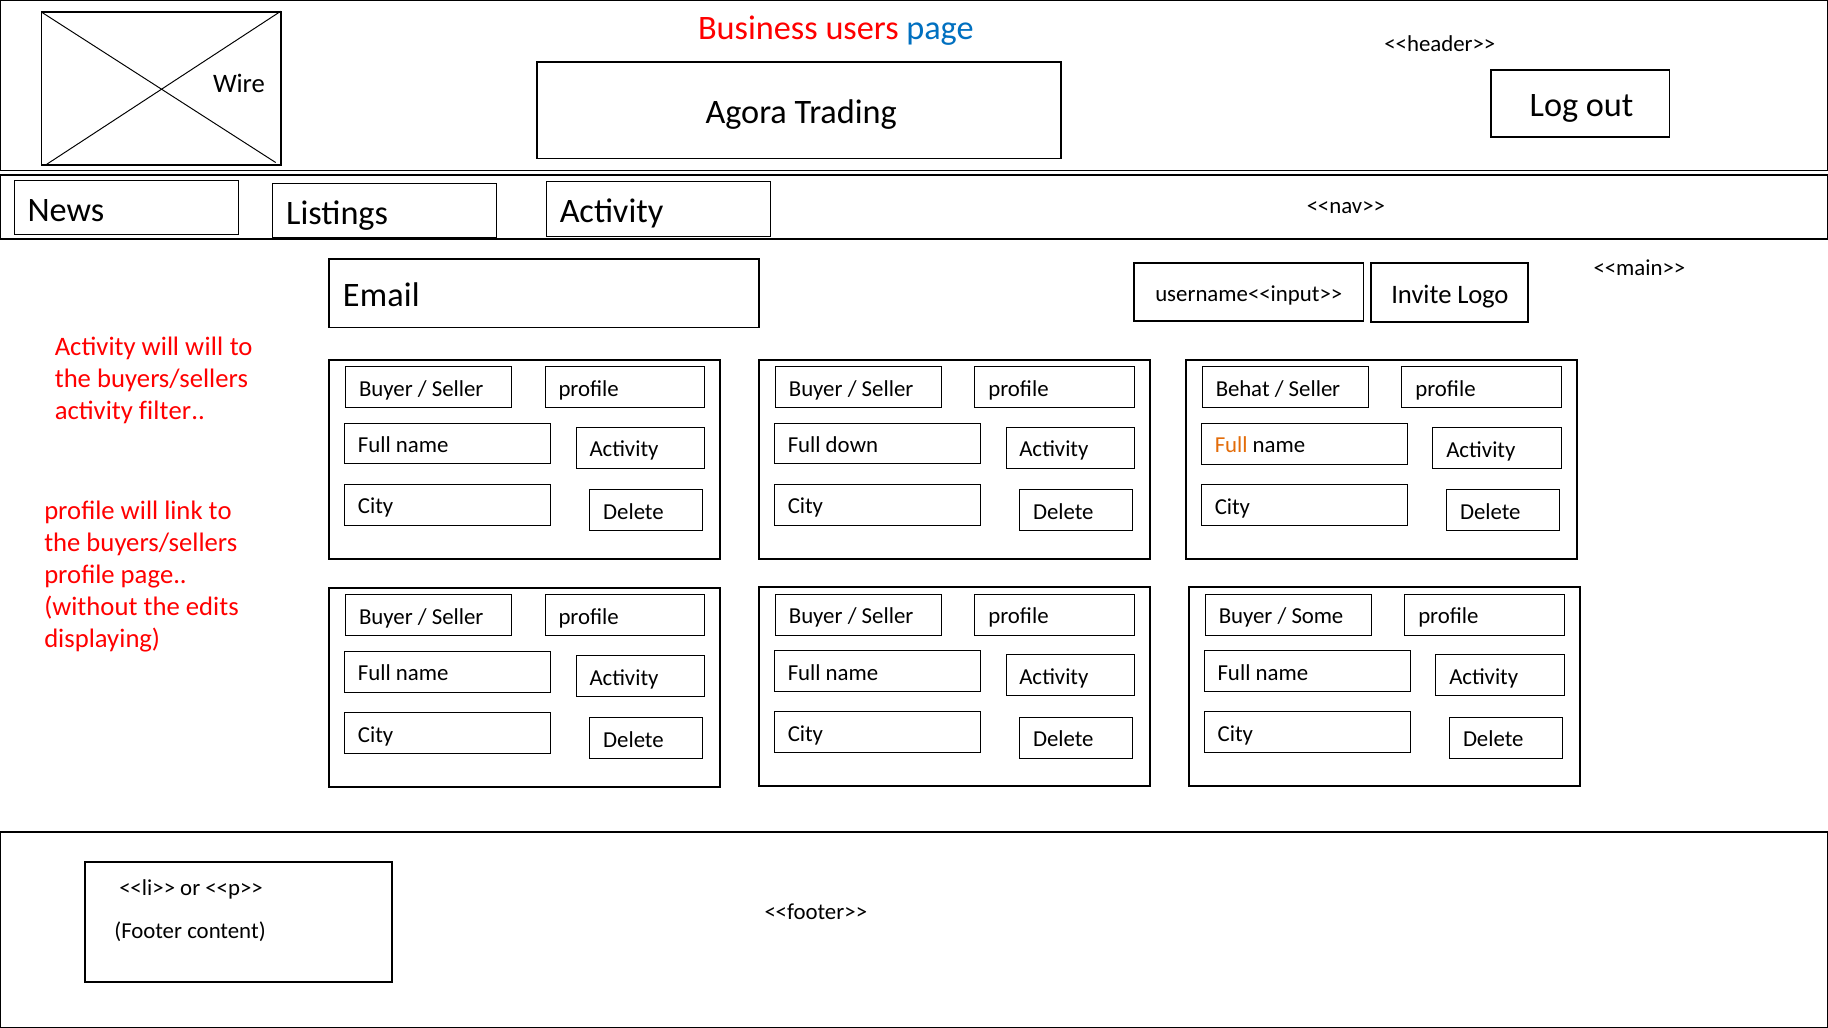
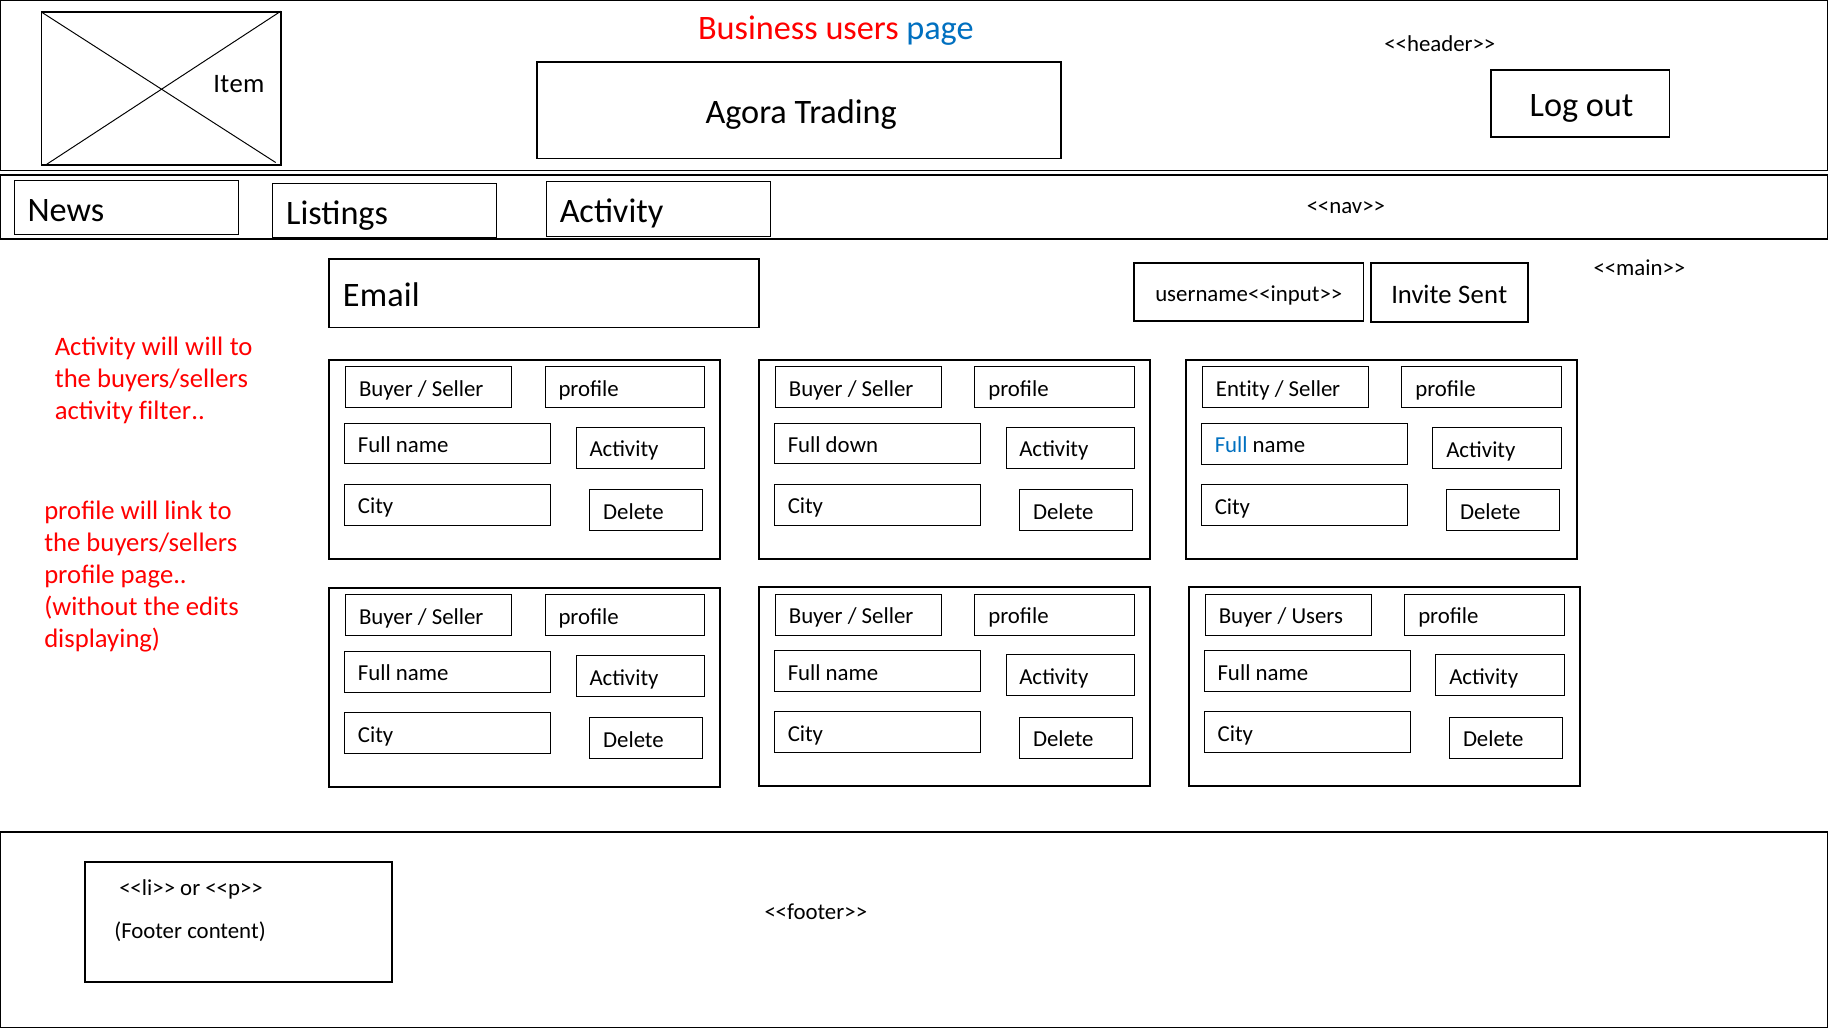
Wire: Wire -> Item
Logo: Logo -> Sent
Behat: Behat -> Entity
Full at (1231, 445) colour: orange -> blue
Some at (1317, 616): Some -> Users
